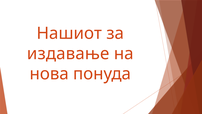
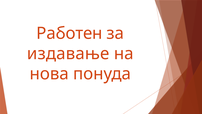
Нашиот: Нашиот -> Работен
